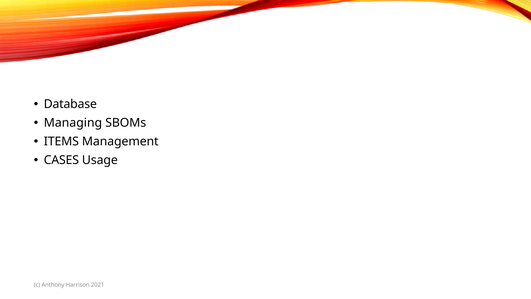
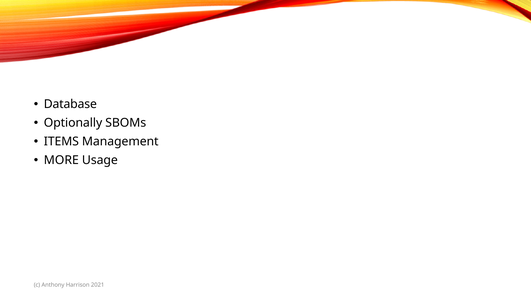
Managing: Managing -> Optionally
CASES: CASES -> MORE
